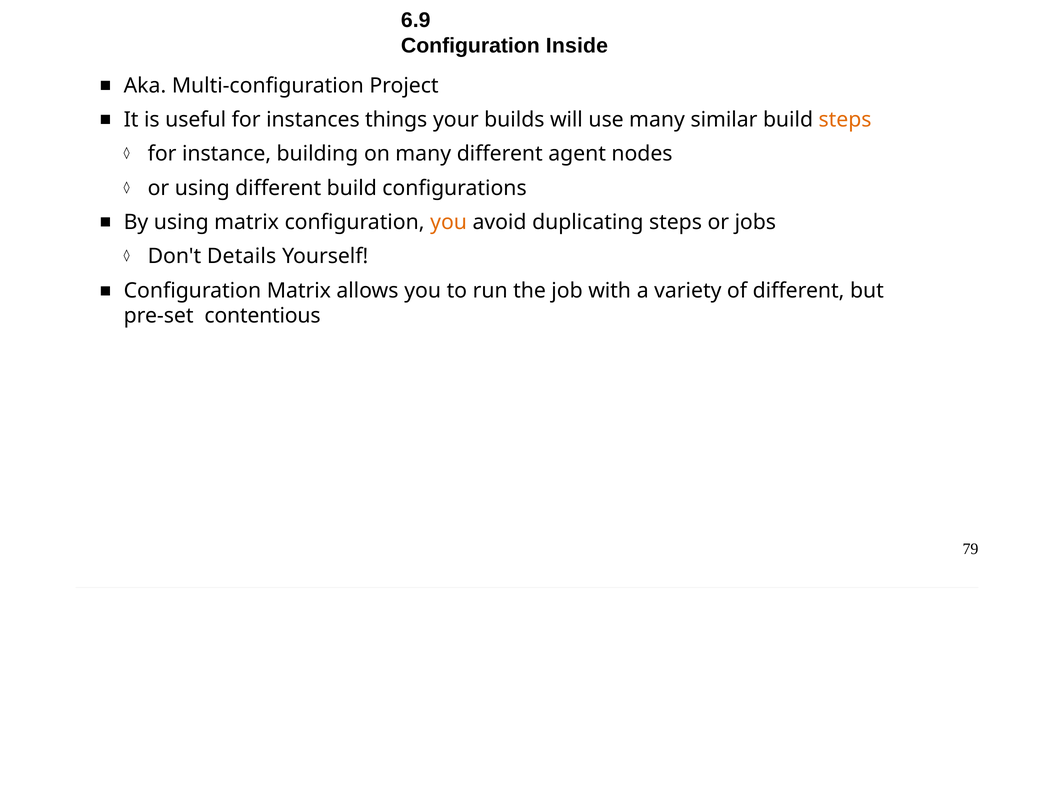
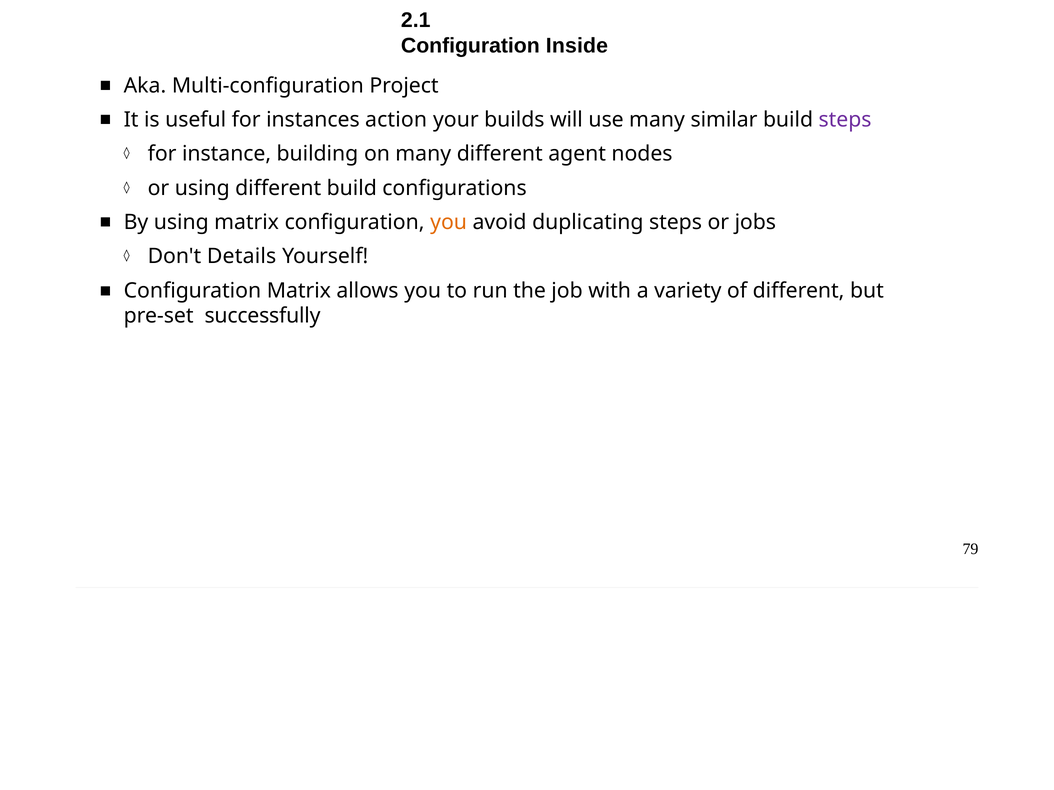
6.9: 6.9 -> 2.1
things: things -> action
steps at (845, 120) colour: orange -> purple
contentious: contentious -> successfully
